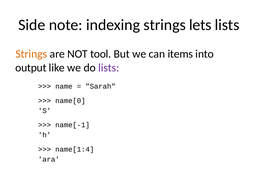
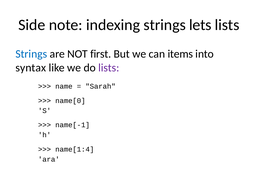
Strings at (31, 54) colour: orange -> blue
tool: tool -> first
output: output -> syntax
